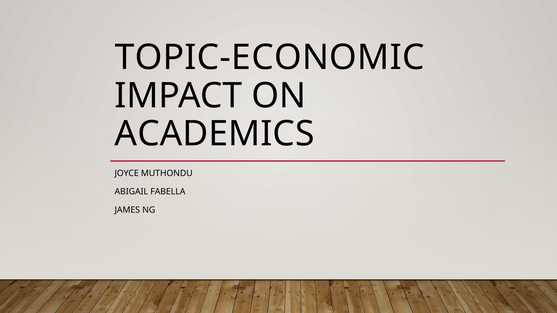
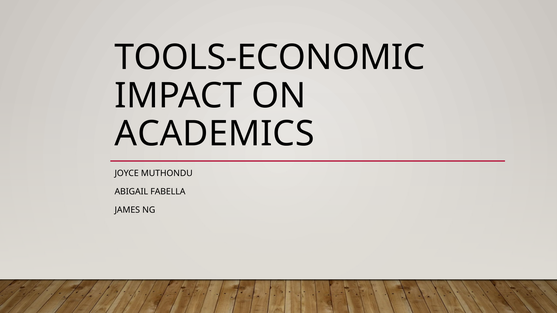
TOPIC-ECONOMIC: TOPIC-ECONOMIC -> TOOLS-ECONOMIC
